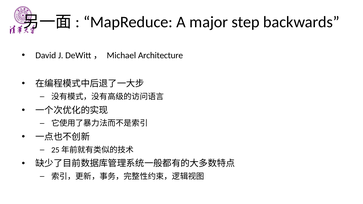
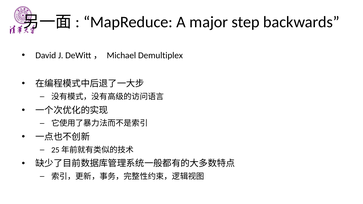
Architecture: Architecture -> Demultiplex
